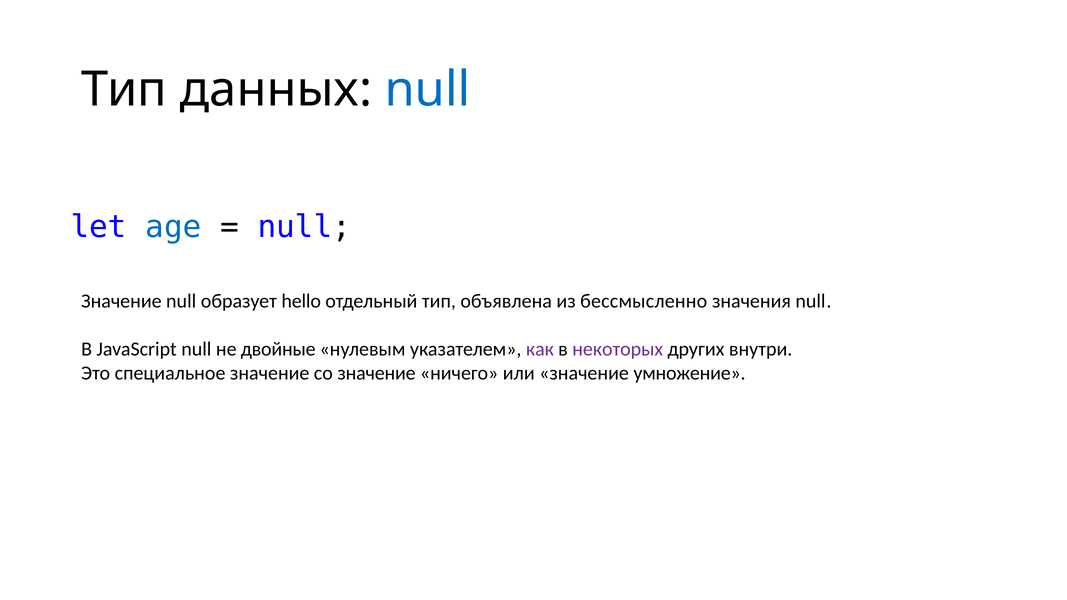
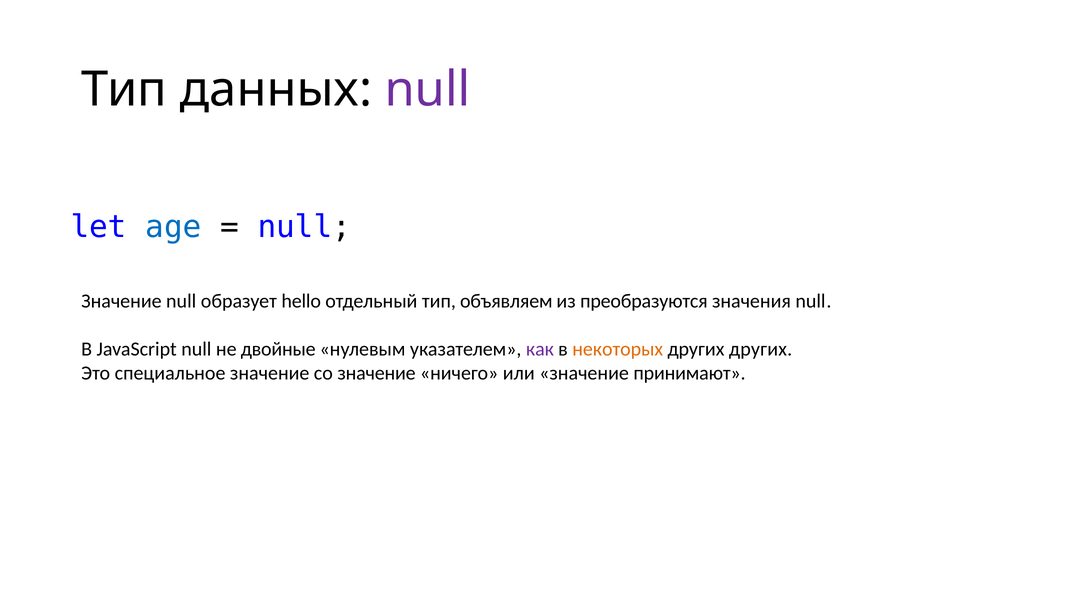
null at (428, 90) colour: blue -> purple
объявлена: объявлена -> объявляем
бессмысленно: бессмысленно -> преобразуются
некоторых colour: purple -> orange
других внутри: внутри -> других
умножение: умножение -> принимают
